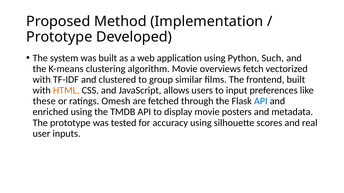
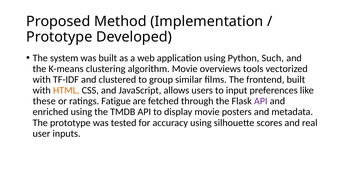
fetch: fetch -> tools
Omesh: Omesh -> Fatigue
API at (261, 101) colour: blue -> purple
